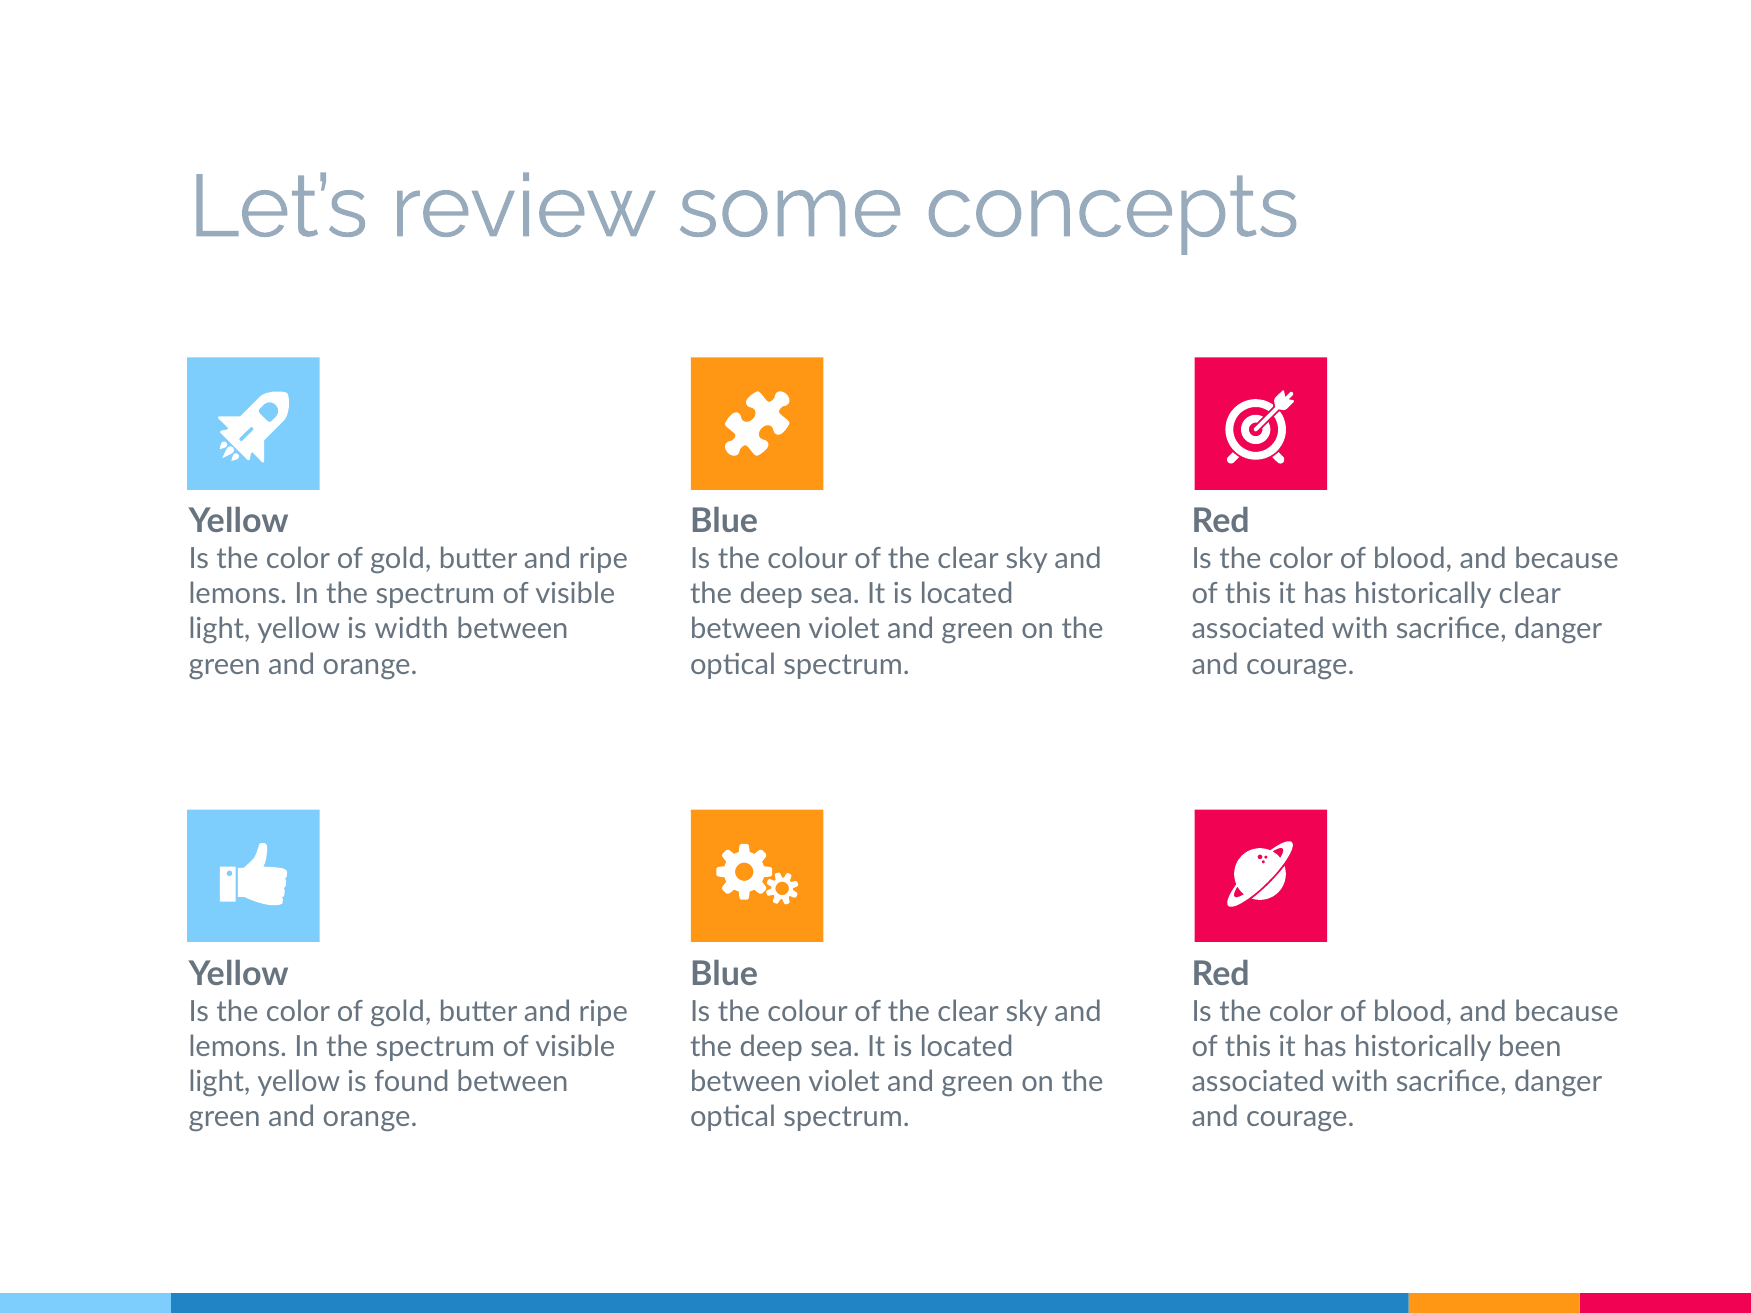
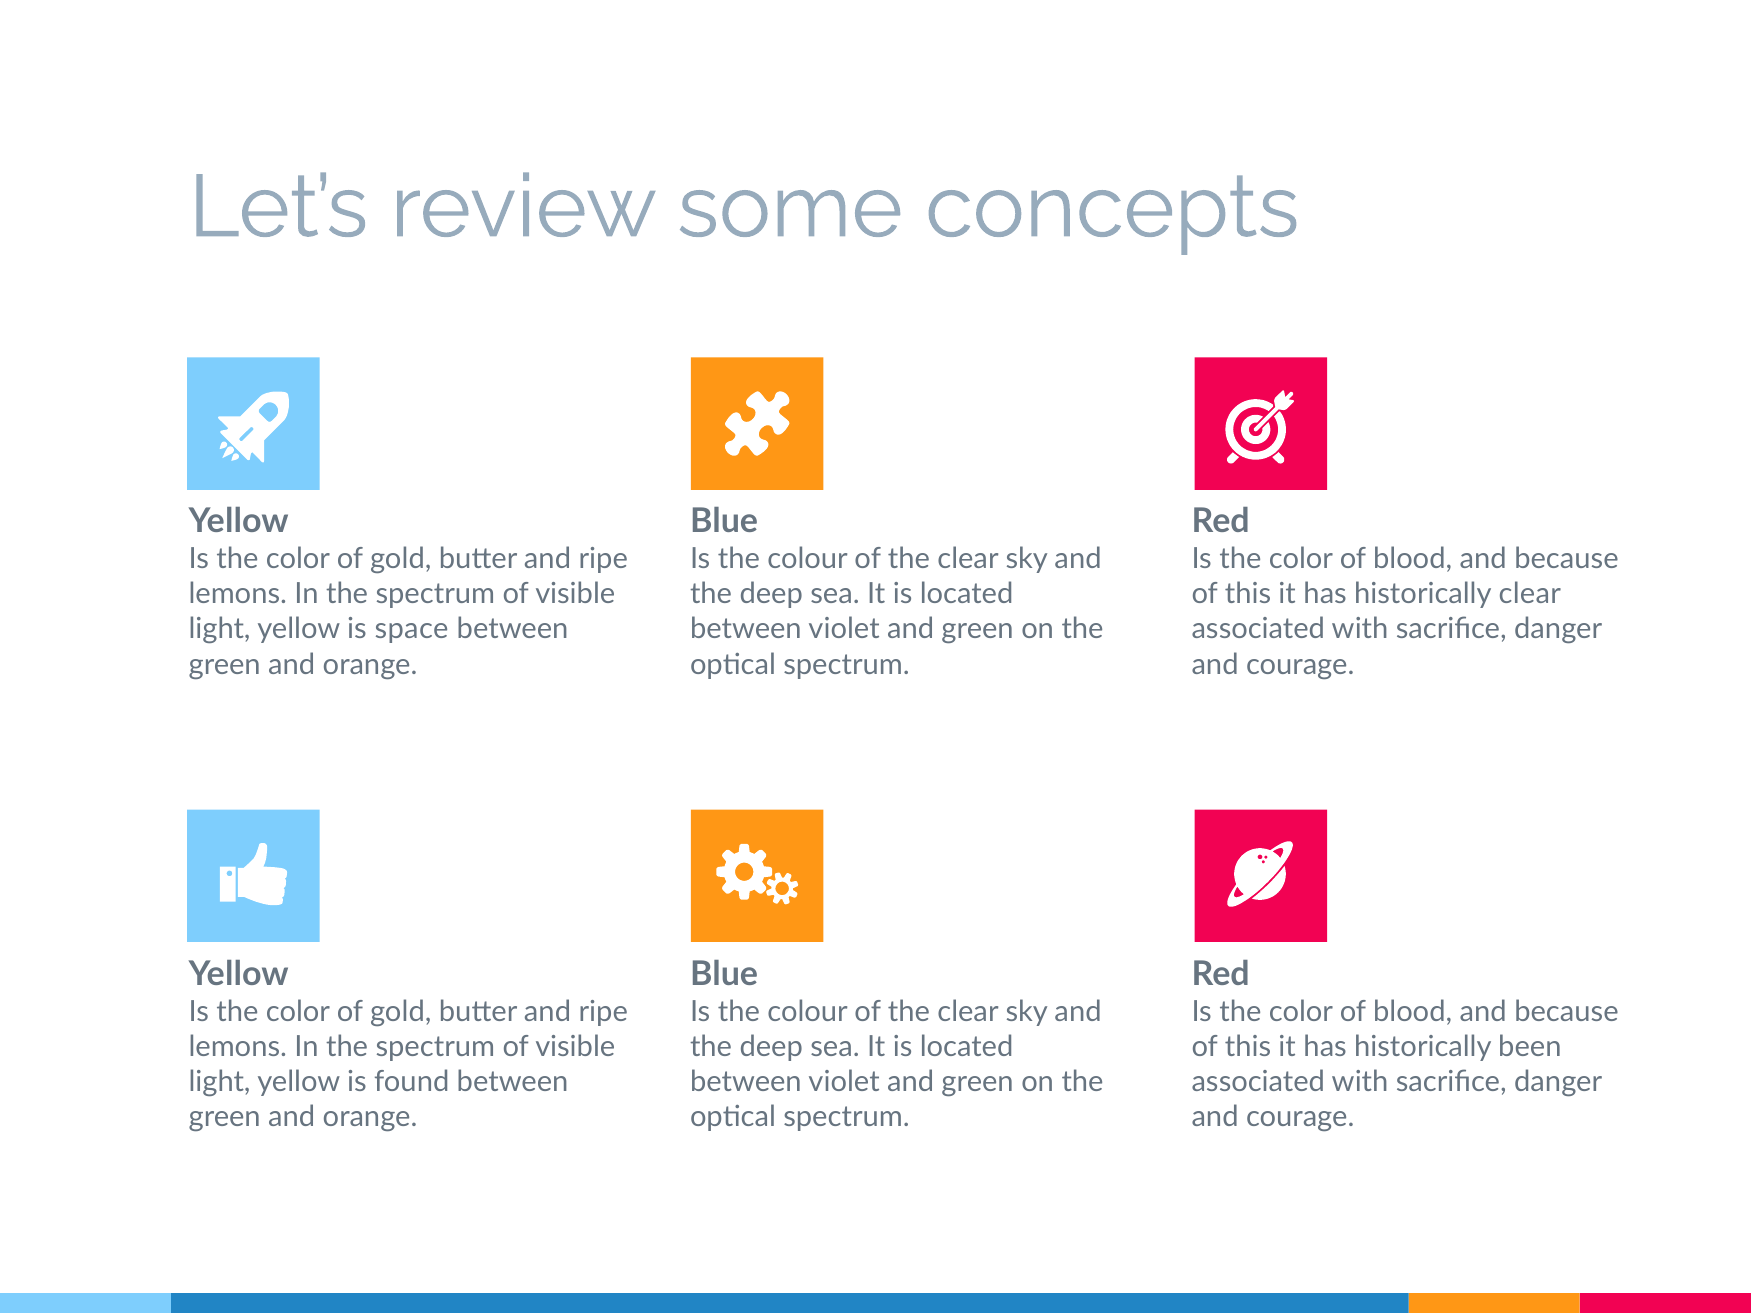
width: width -> space
